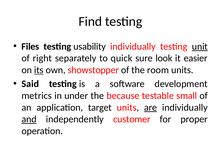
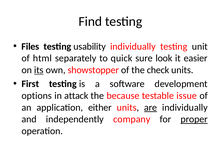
unit underline: present -> none
right: right -> html
room: room -> check
Said: Said -> First
metrics: metrics -> options
under: under -> attack
small: small -> issue
target: target -> either
and underline: present -> none
customer: customer -> company
proper underline: none -> present
